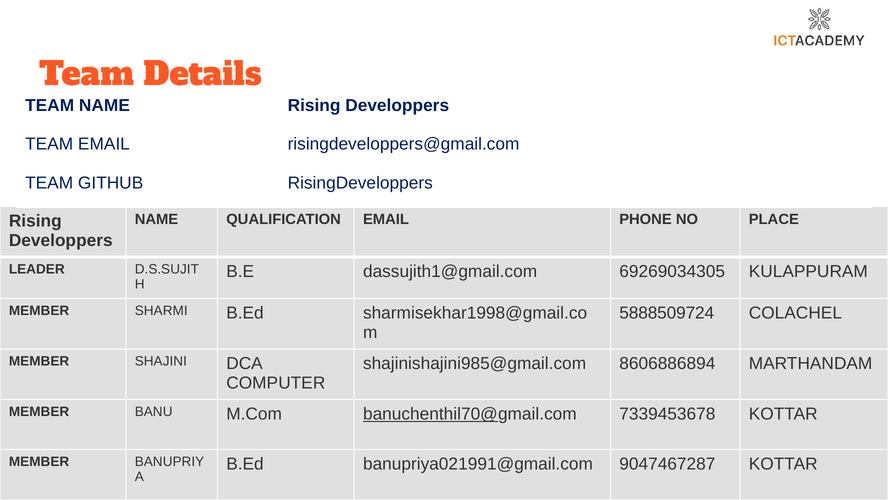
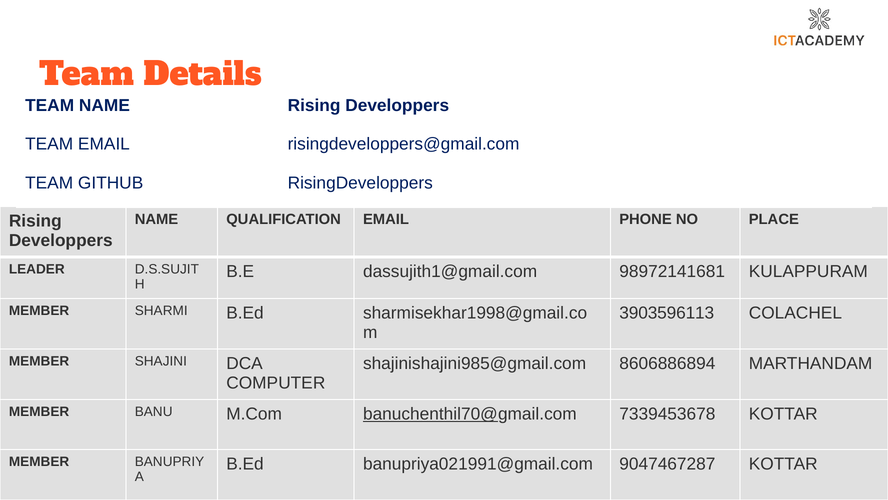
69269034305: 69269034305 -> 98972141681
5888509724: 5888509724 -> 3903596113
